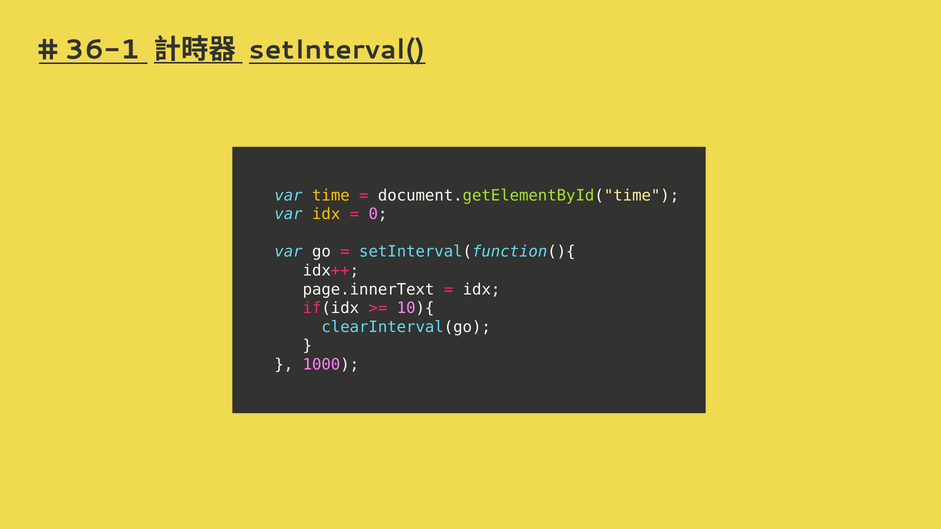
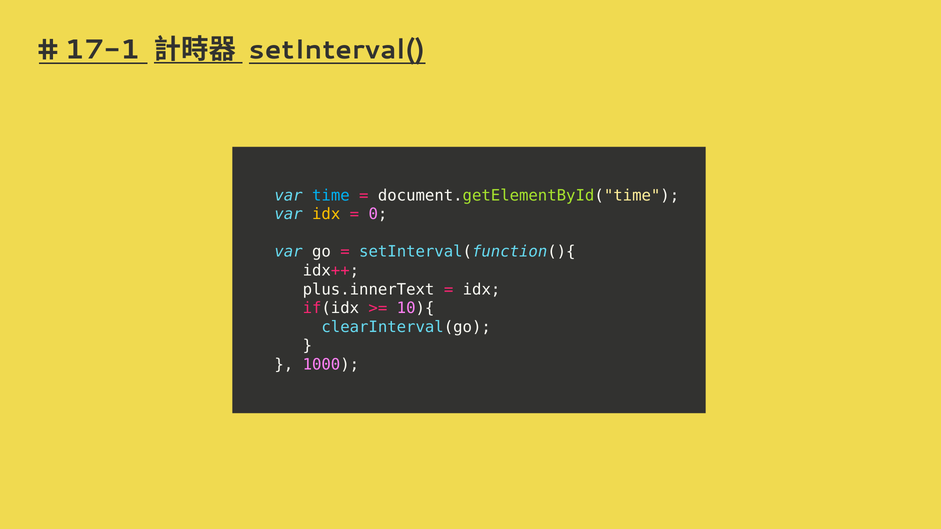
36-1: 36-1 -> 17-1
time colour: yellow -> light blue
page.innerText: page.innerText -> plus.innerText
